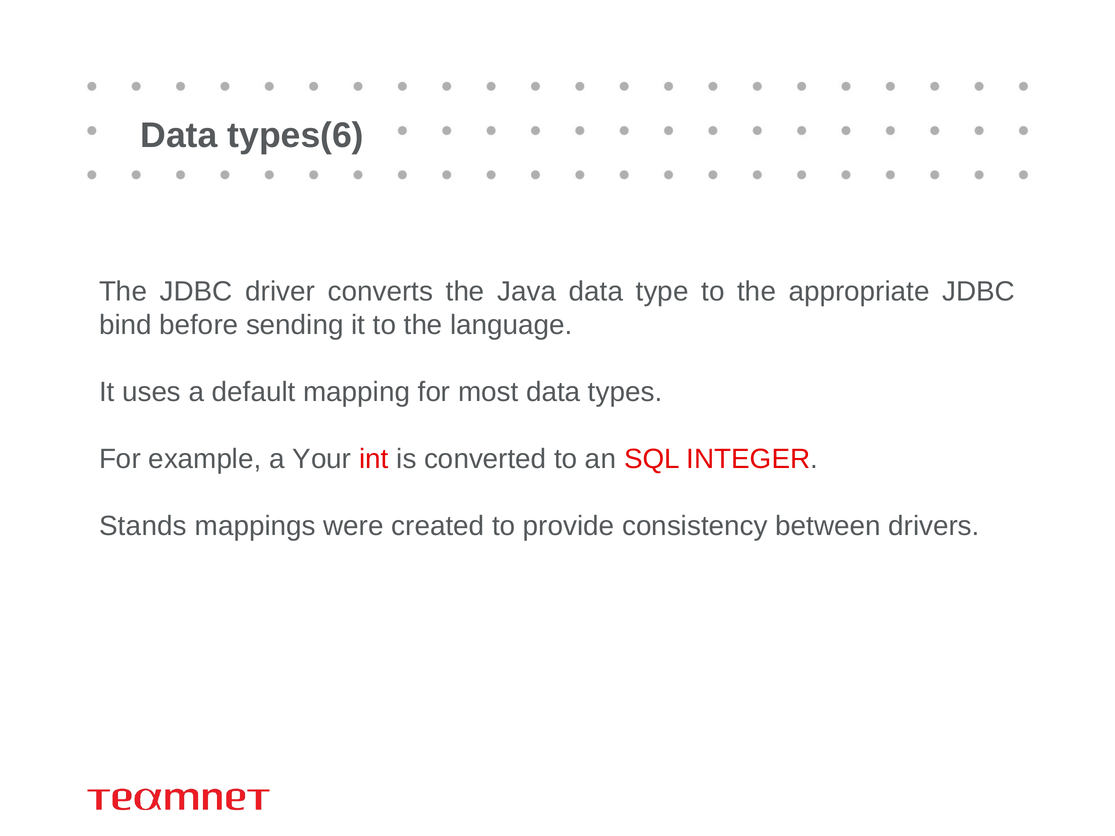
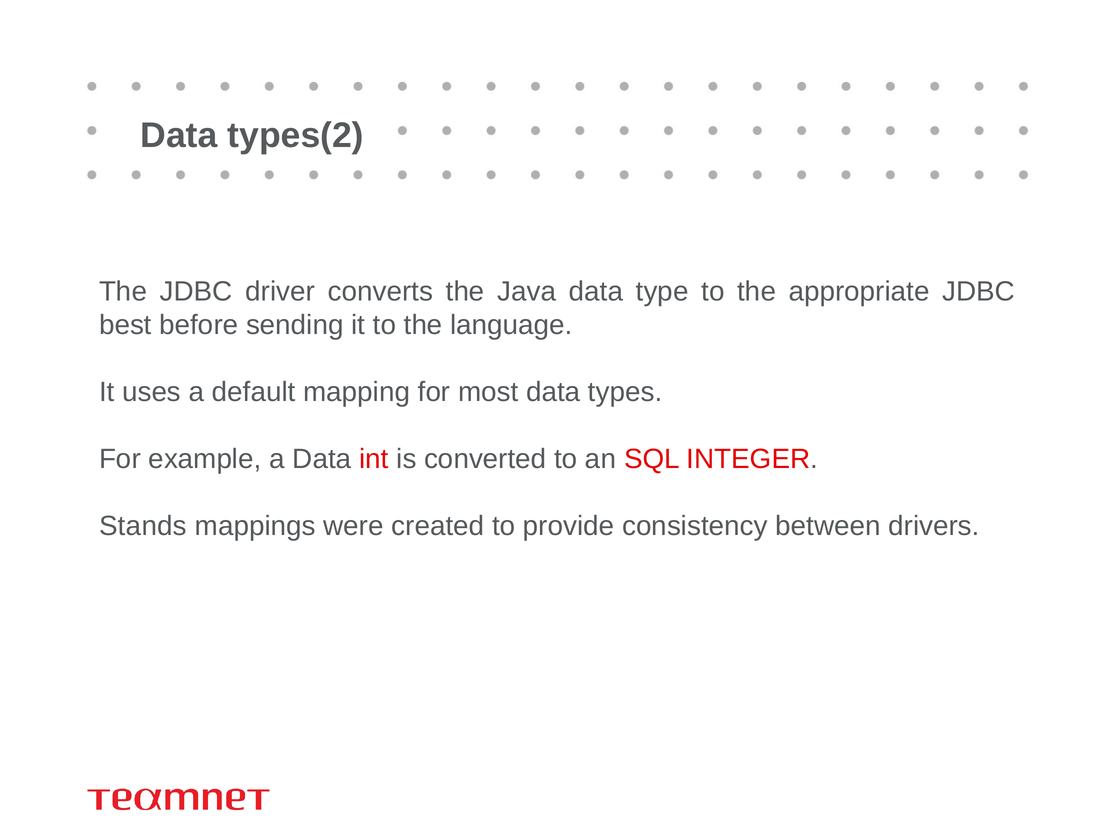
types(6: types(6 -> types(2
bind: bind -> best
a Your: Your -> Data
